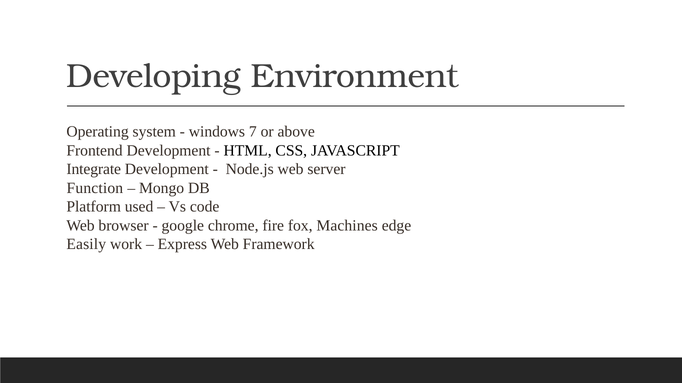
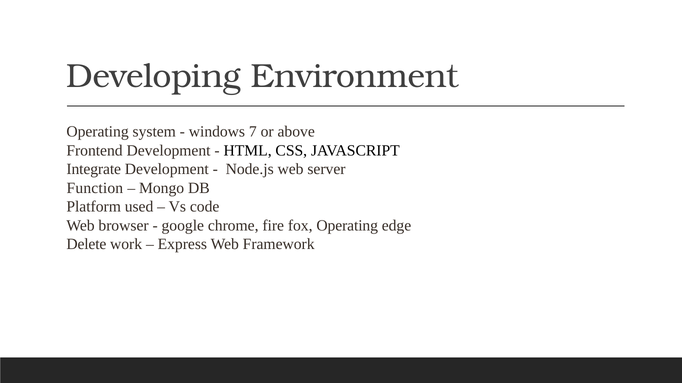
fox Machines: Machines -> Operating
Easily: Easily -> Delete
